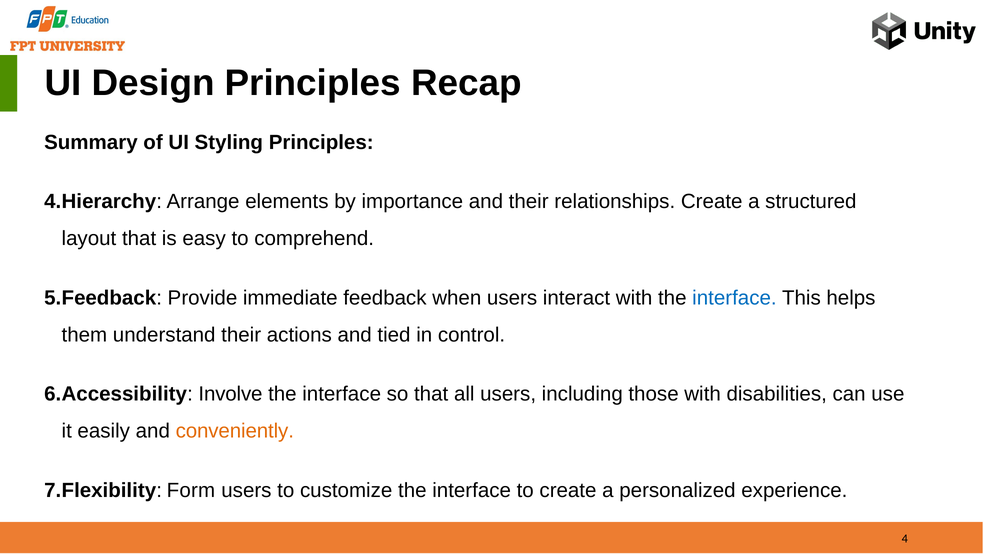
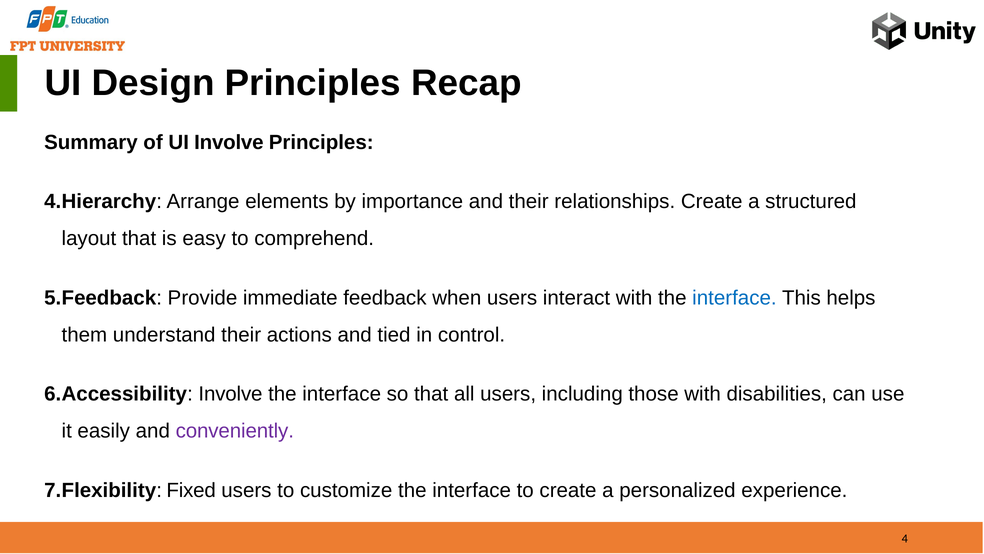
UI Styling: Styling -> Involve
conveniently colour: orange -> purple
Form: Form -> Fixed
